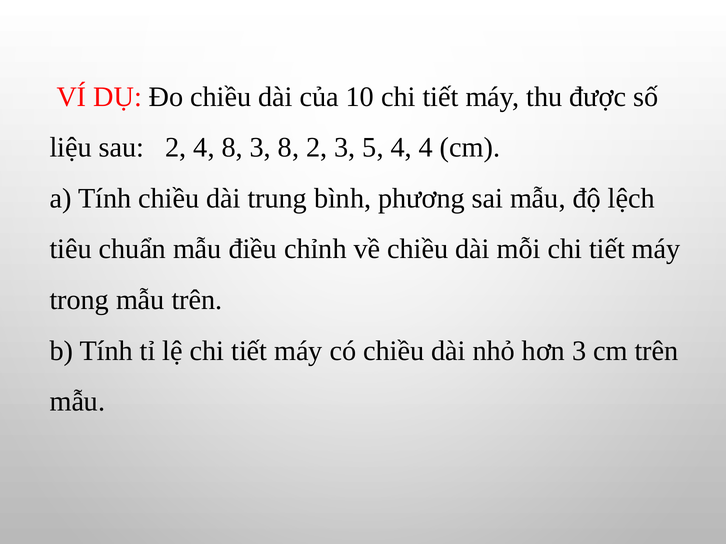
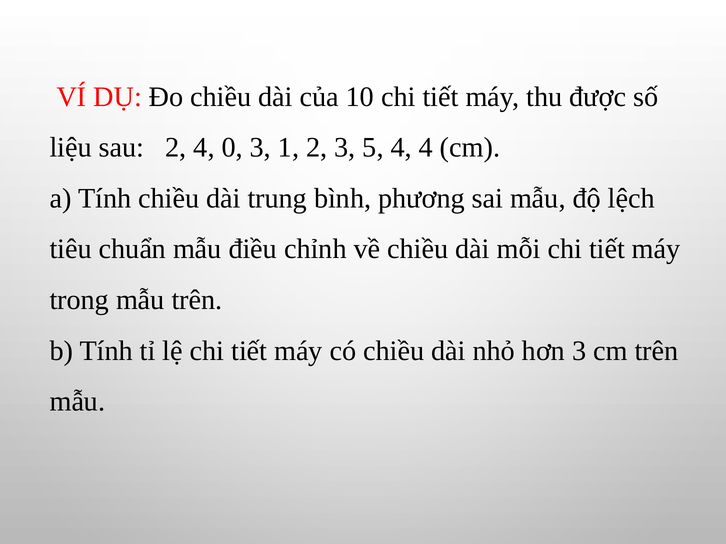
4 8: 8 -> 0
3 8: 8 -> 1
